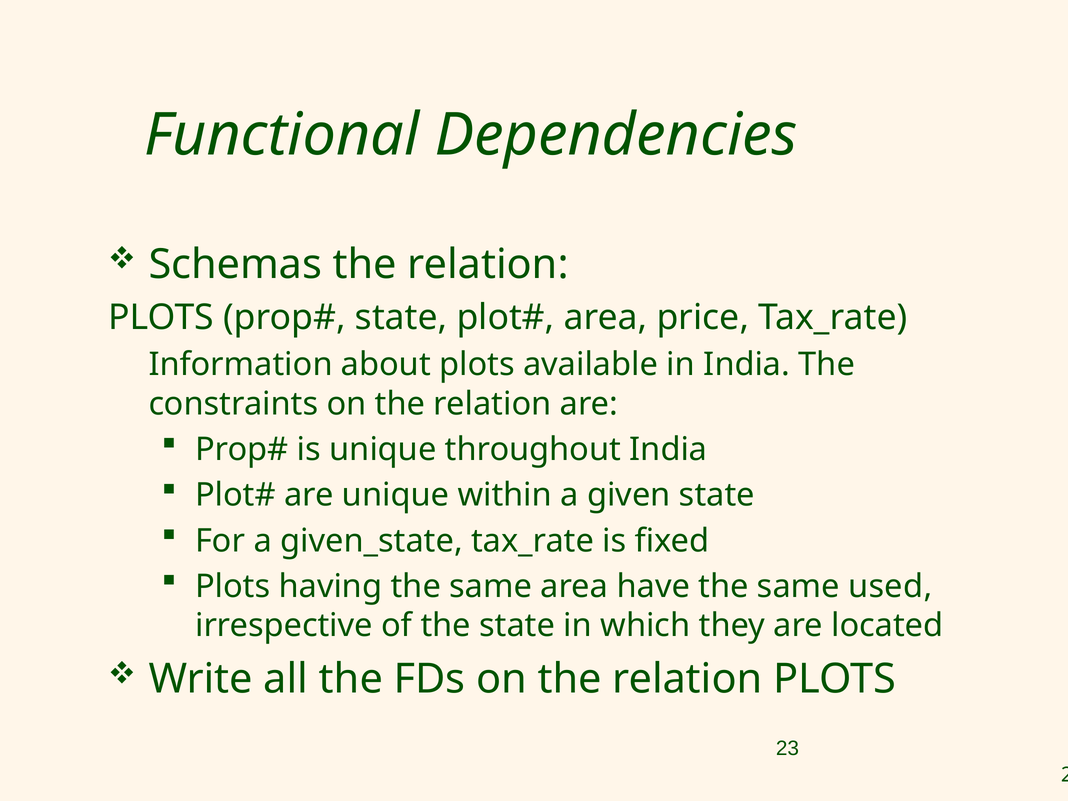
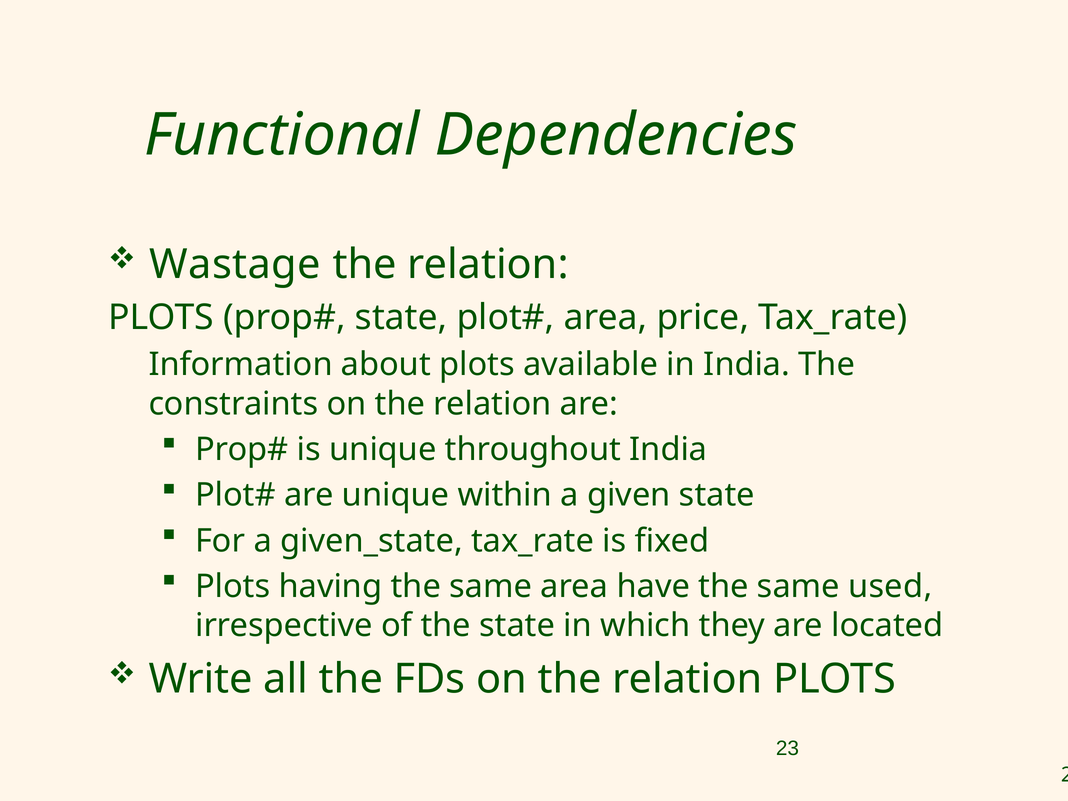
Schemas: Schemas -> Wastage
